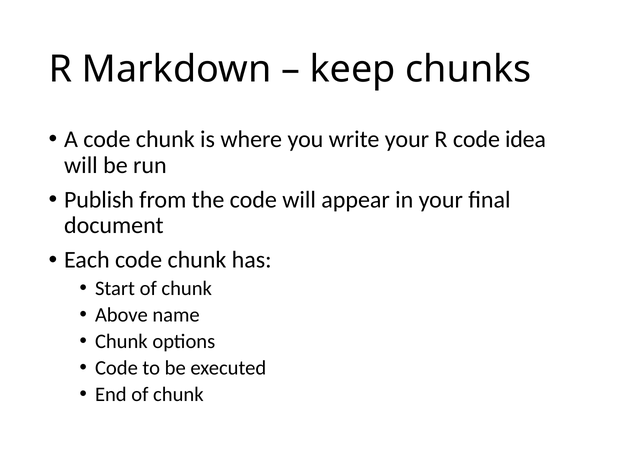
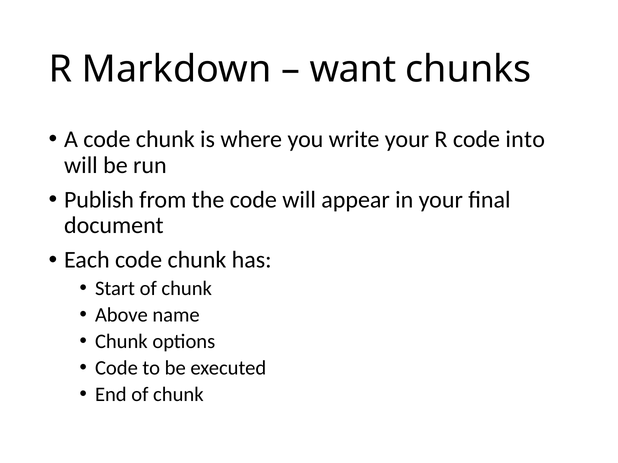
keep: keep -> want
idea: idea -> into
